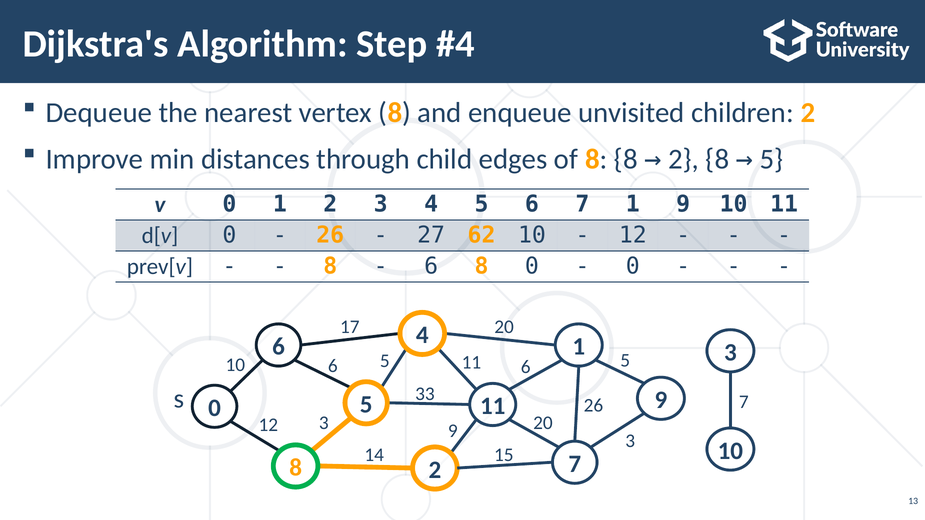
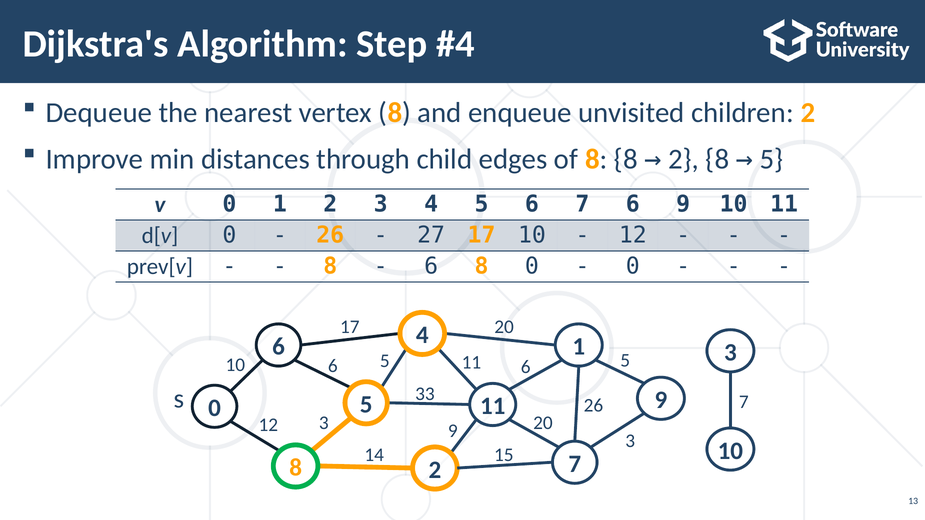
6 7 1: 1 -> 6
27 62: 62 -> 17
